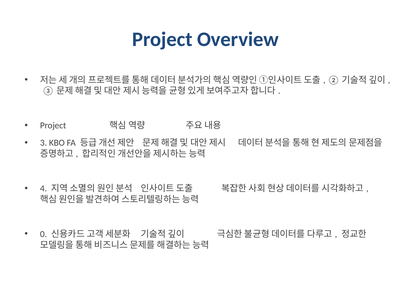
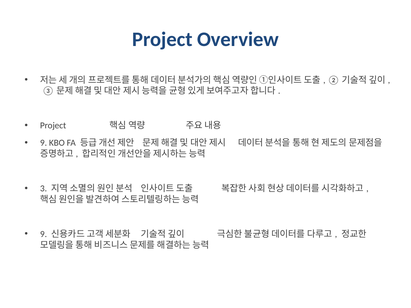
3 at (44, 143): 3 -> 9
4: 4 -> 3
0 at (44, 234): 0 -> 9
